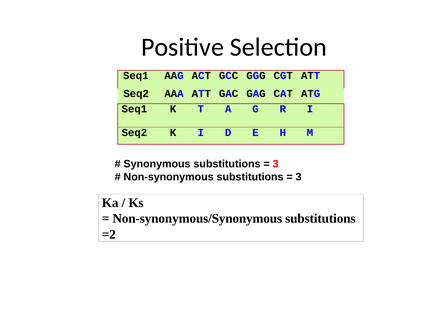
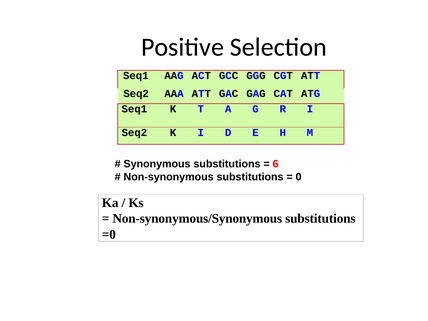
3 at (276, 164): 3 -> 6
3 at (299, 177): 3 -> 0
=2: =2 -> =0
